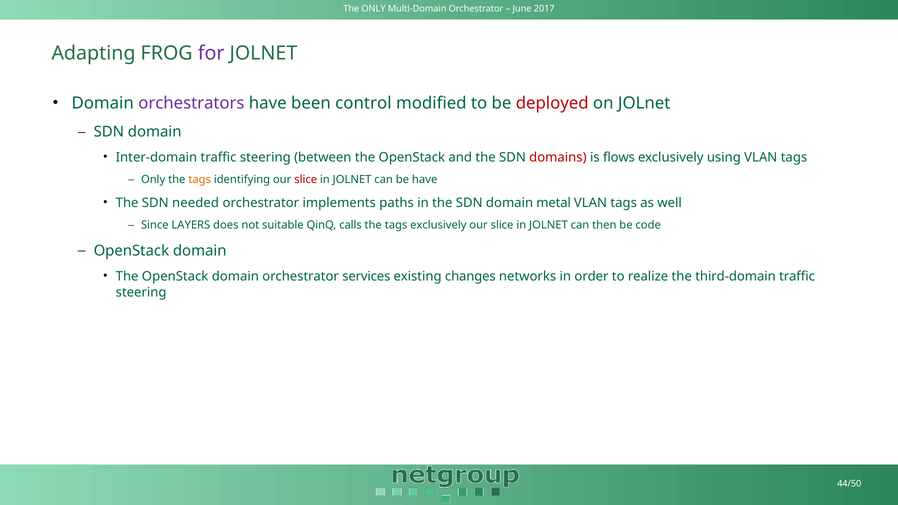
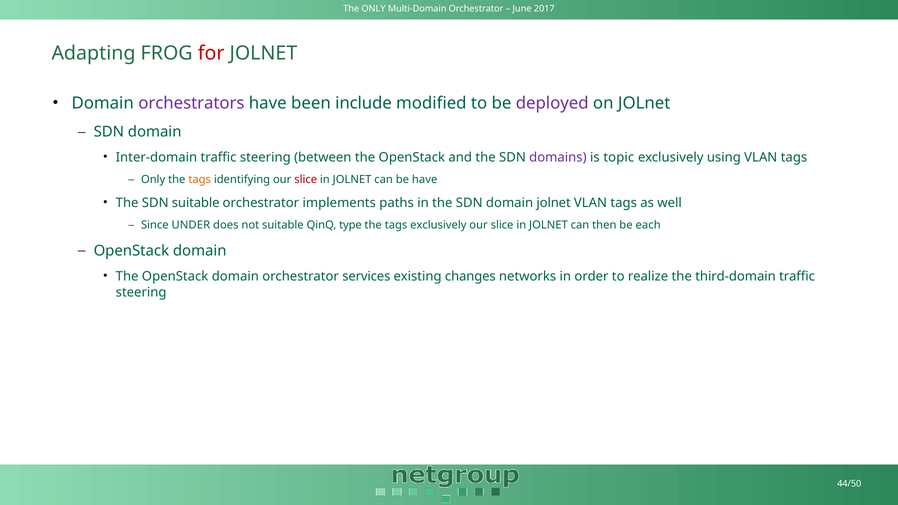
for colour: purple -> red
control: control -> include
deployed colour: red -> purple
domains colour: red -> purple
flows: flows -> topic
SDN needed: needed -> suitable
domain metal: metal -> jolnet
LAYERS: LAYERS -> UNDER
calls: calls -> type
code: code -> each
